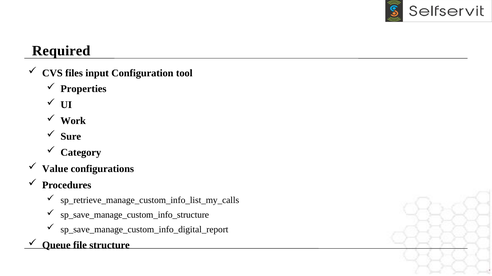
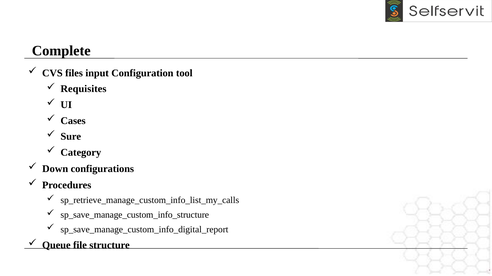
Required: Required -> Complete
Properties: Properties -> Requisites
Work: Work -> Cases
Value: Value -> Down
